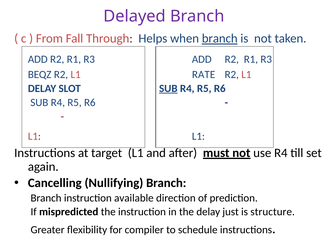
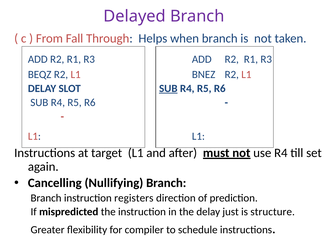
branch at (220, 39) underline: present -> none
RATE: RATE -> BNEZ
available: available -> registers
